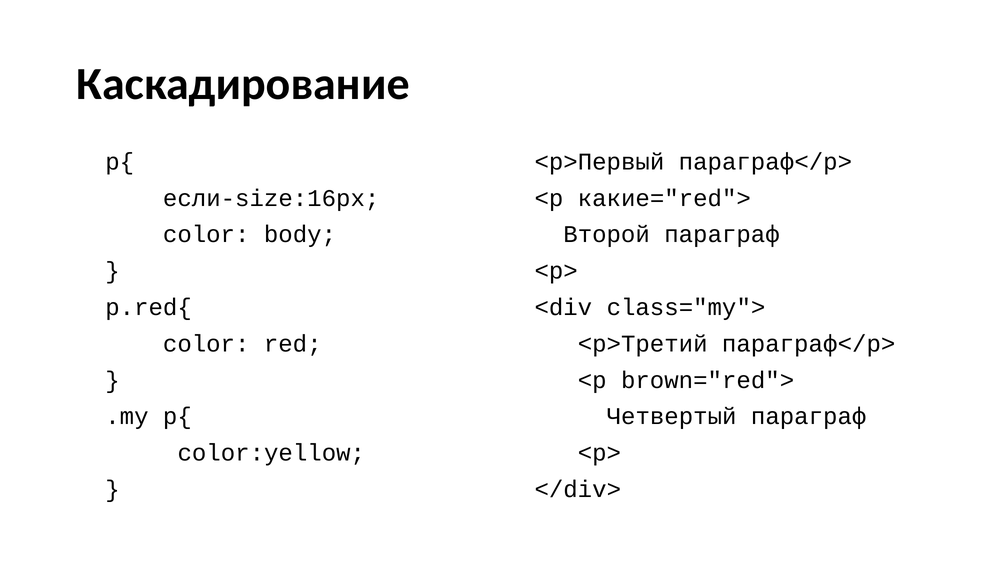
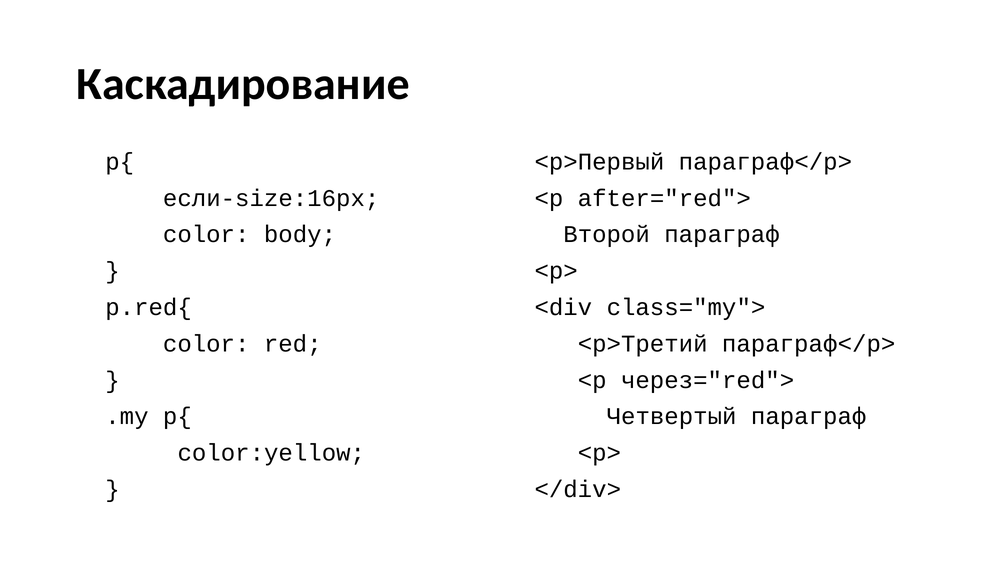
какие="red">: какие="red"> -> after="red">
brown="red">: brown="red"> -> через="red">
